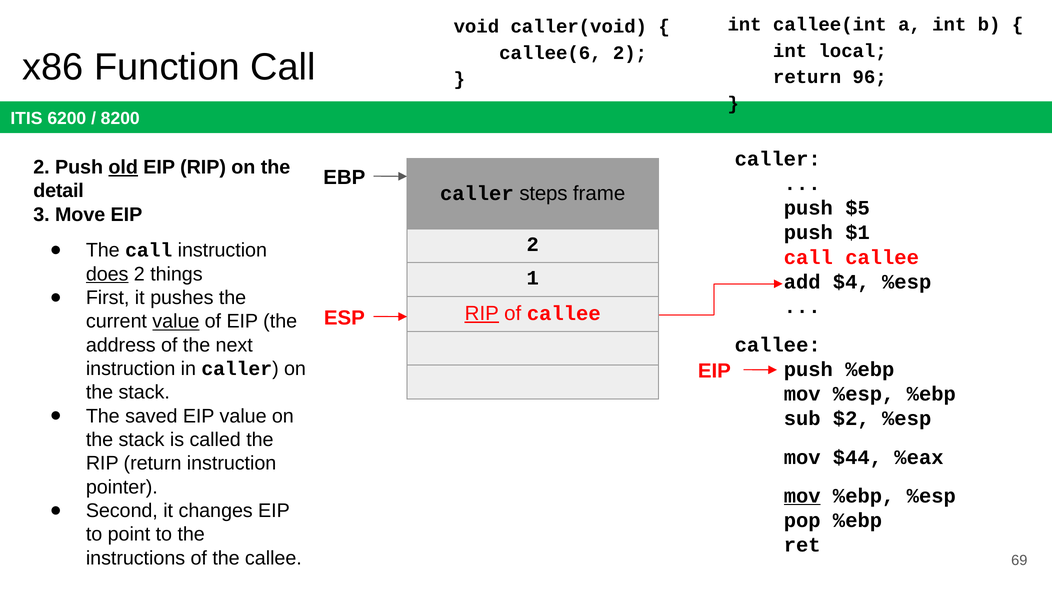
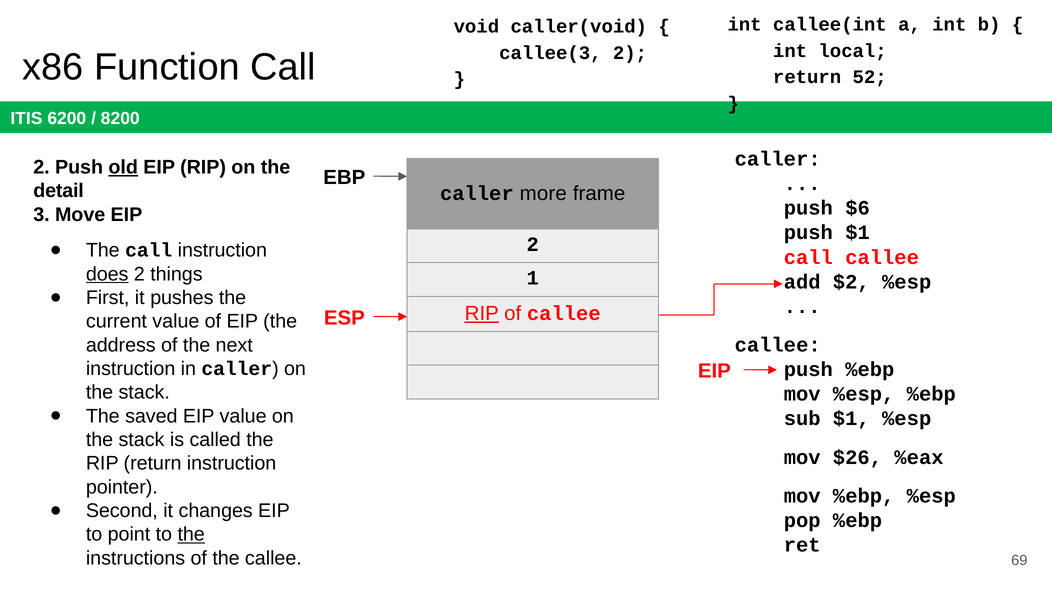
callee(6: callee(6 -> callee(3
96: 96 -> 52
steps: steps -> more
$5: $5 -> $6
$4: $4 -> $2
value at (176, 321) underline: present -> none
sub $2: $2 -> $1
$44: $44 -> $26
mov at (802, 496) underline: present -> none
the at (191, 534) underline: none -> present
